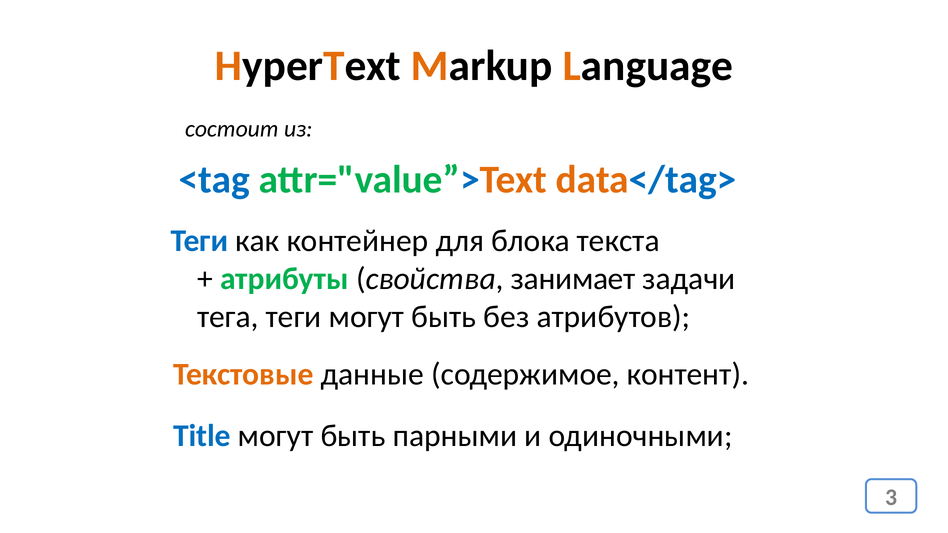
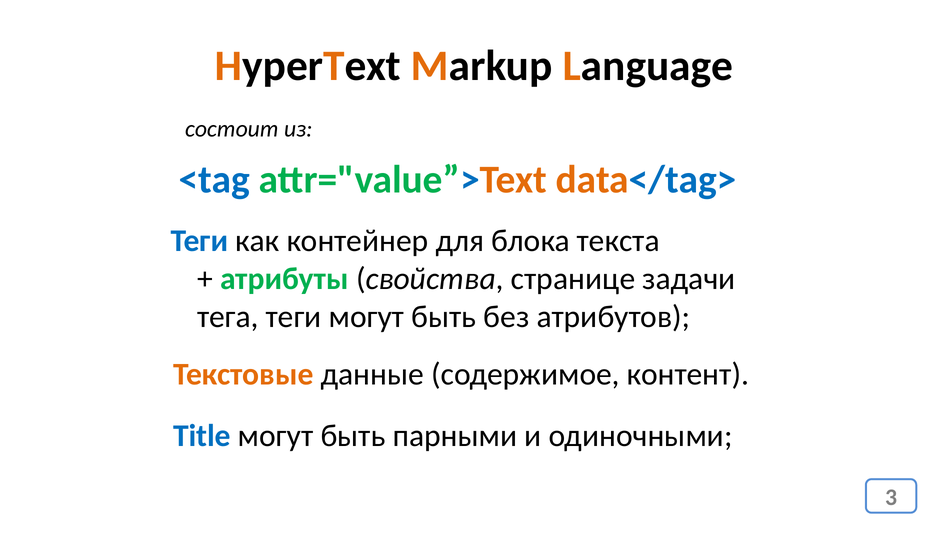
занимает: занимает -> странице
